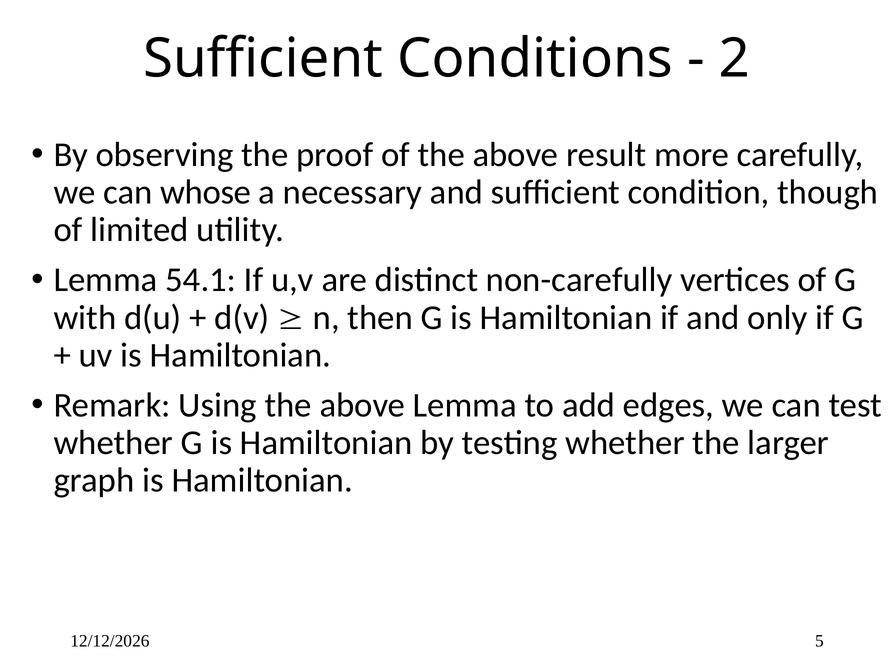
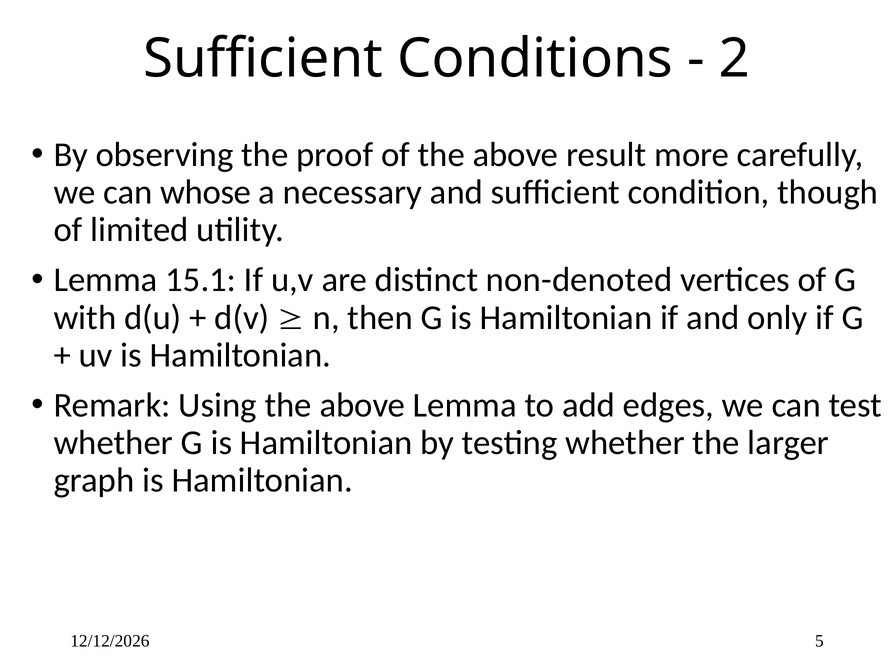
54.1: 54.1 -> 15.1
non-carefully: non-carefully -> non-denoted
